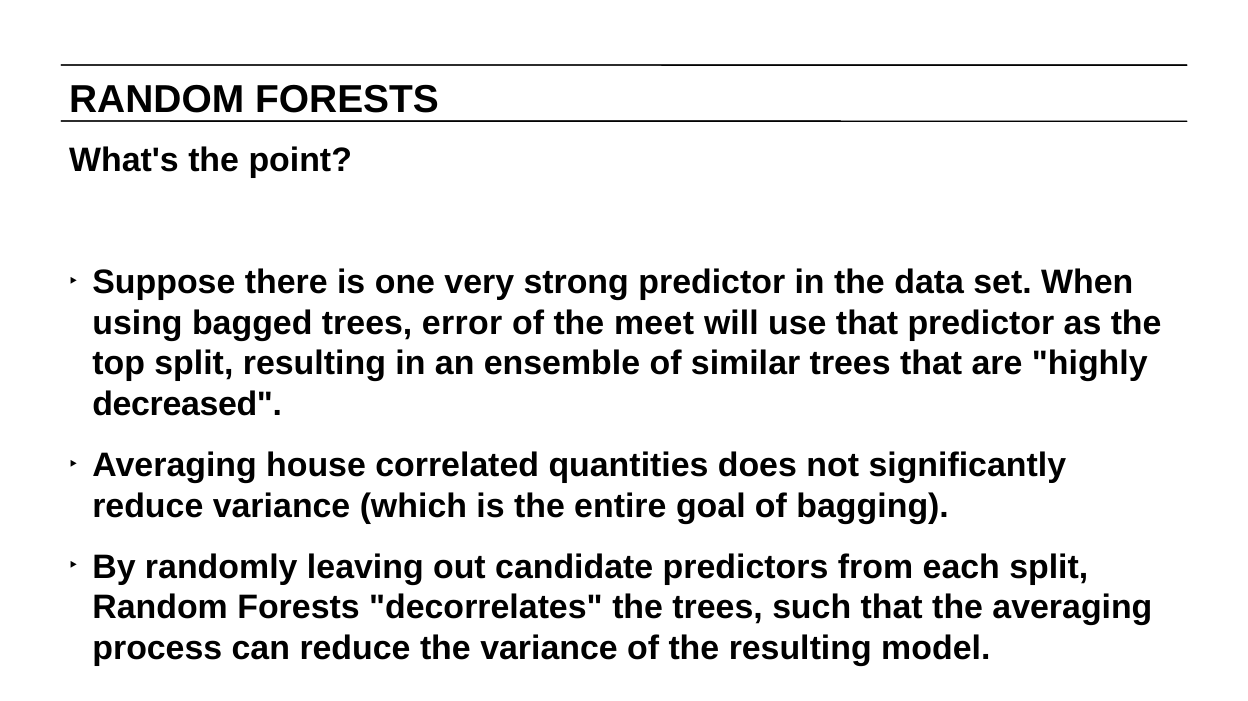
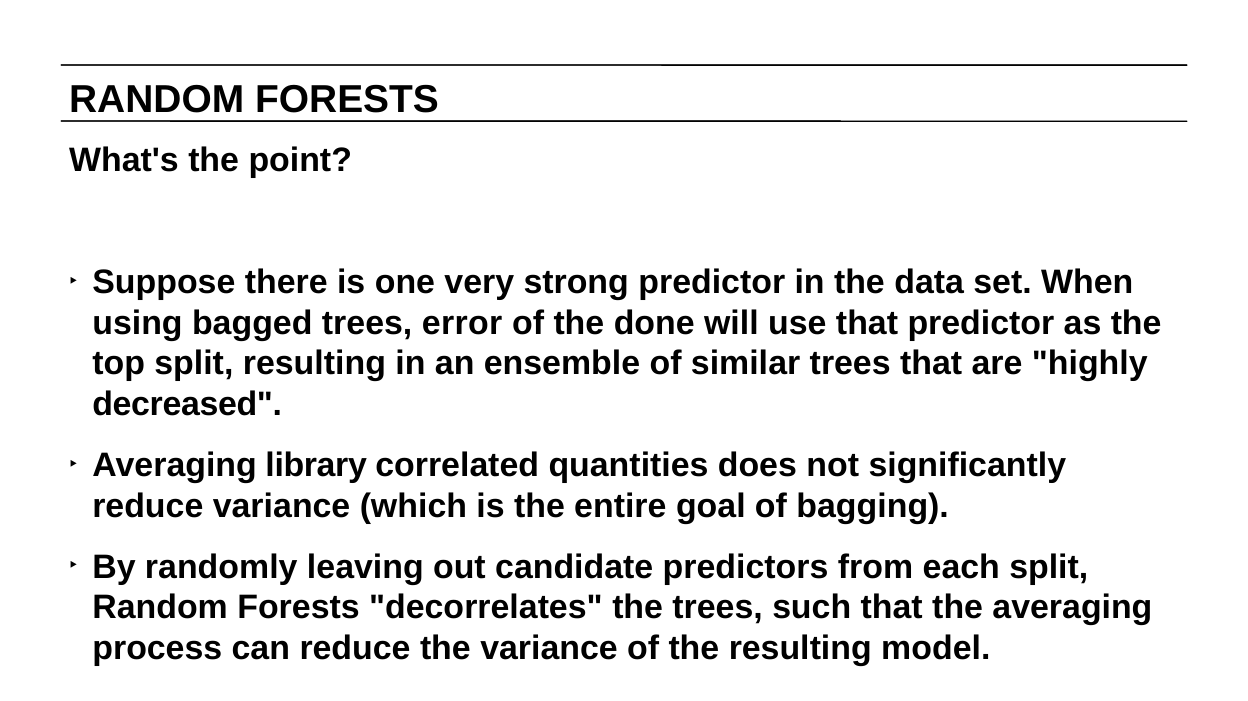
meet: meet -> done
house: house -> library
